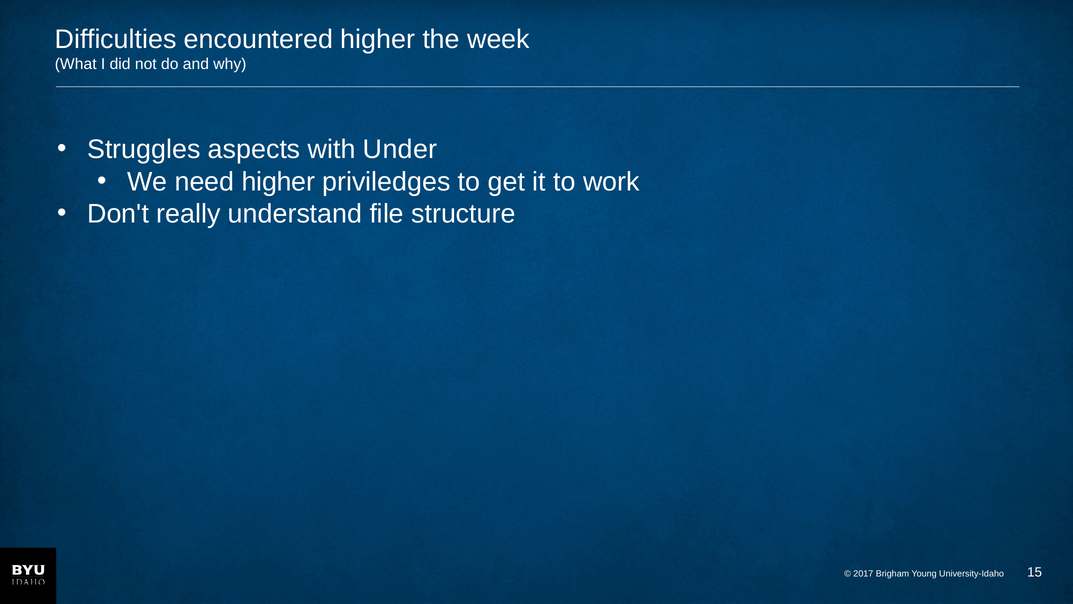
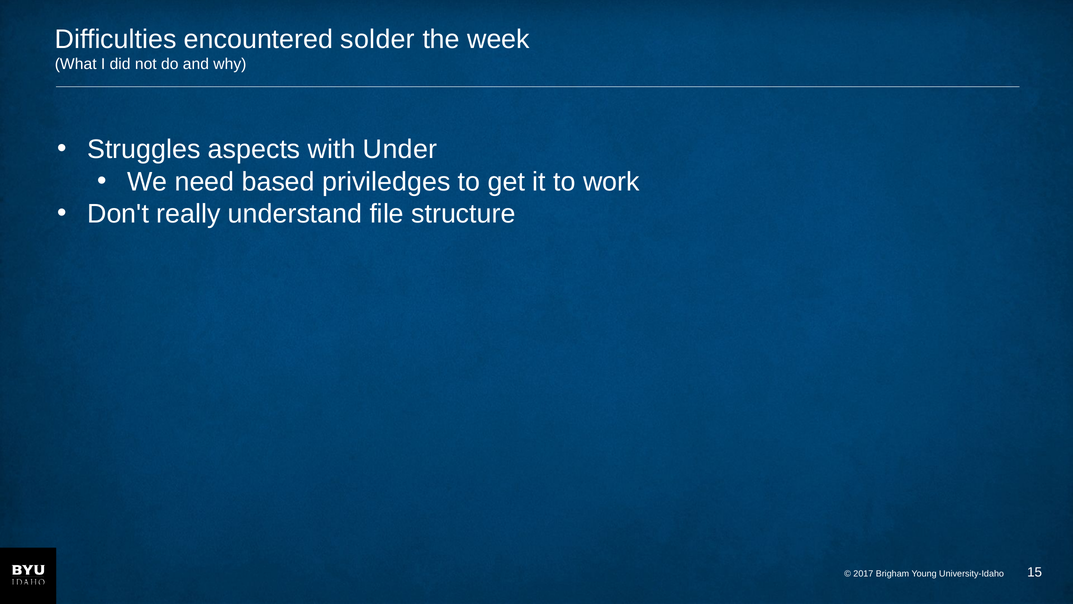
encountered higher: higher -> solder
need higher: higher -> based
